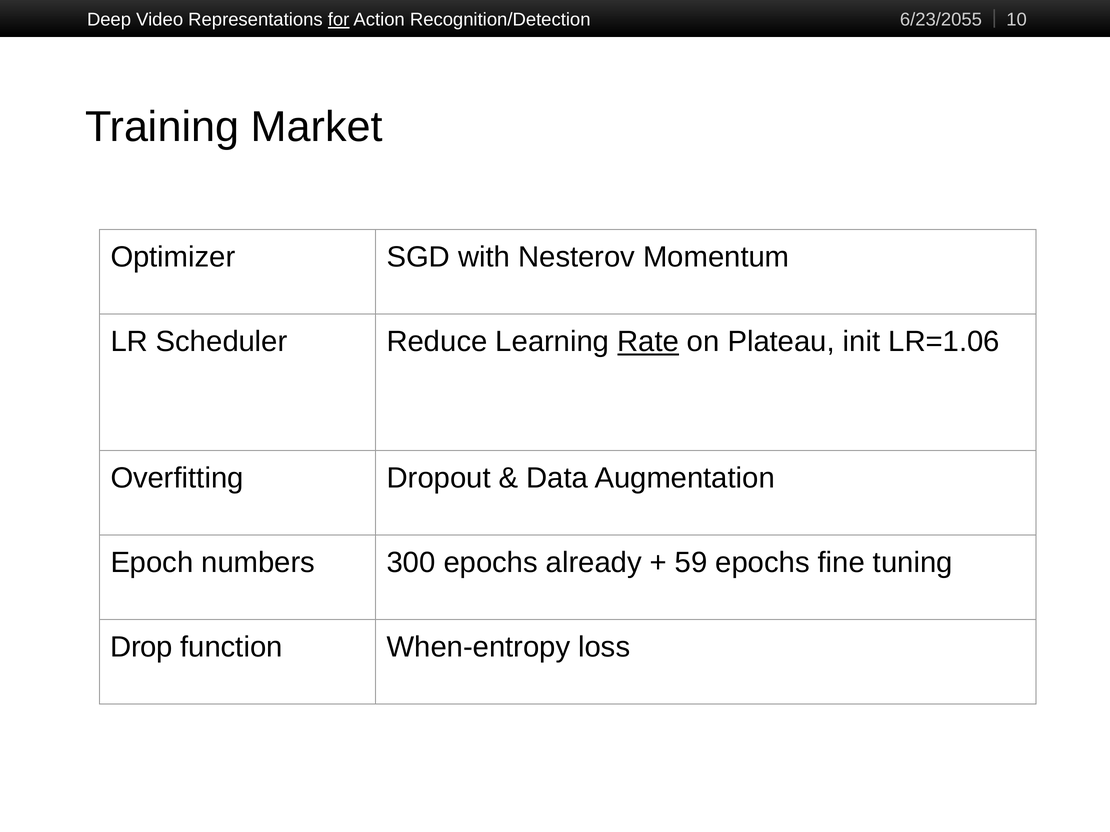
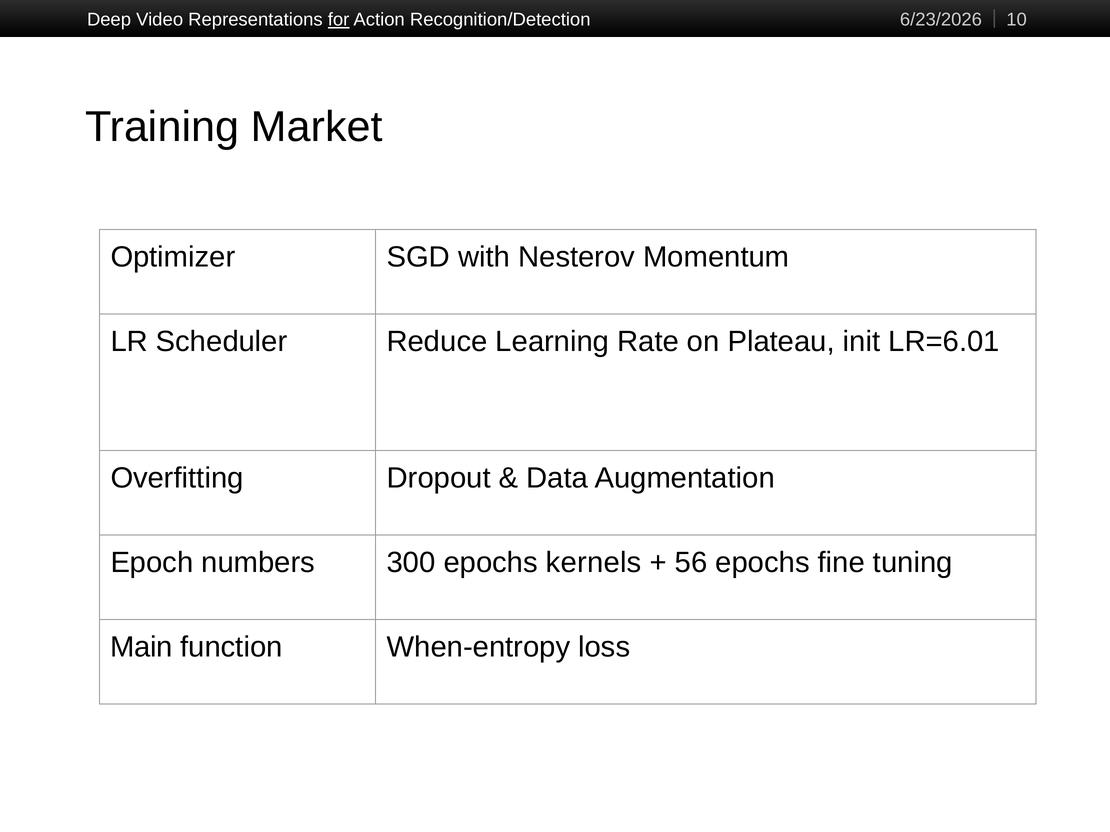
6/23/2055: 6/23/2055 -> 6/23/2026
Rate underline: present -> none
LR=1.06: LR=1.06 -> LR=6.01
already: already -> kernels
59: 59 -> 56
Drop: Drop -> Main
